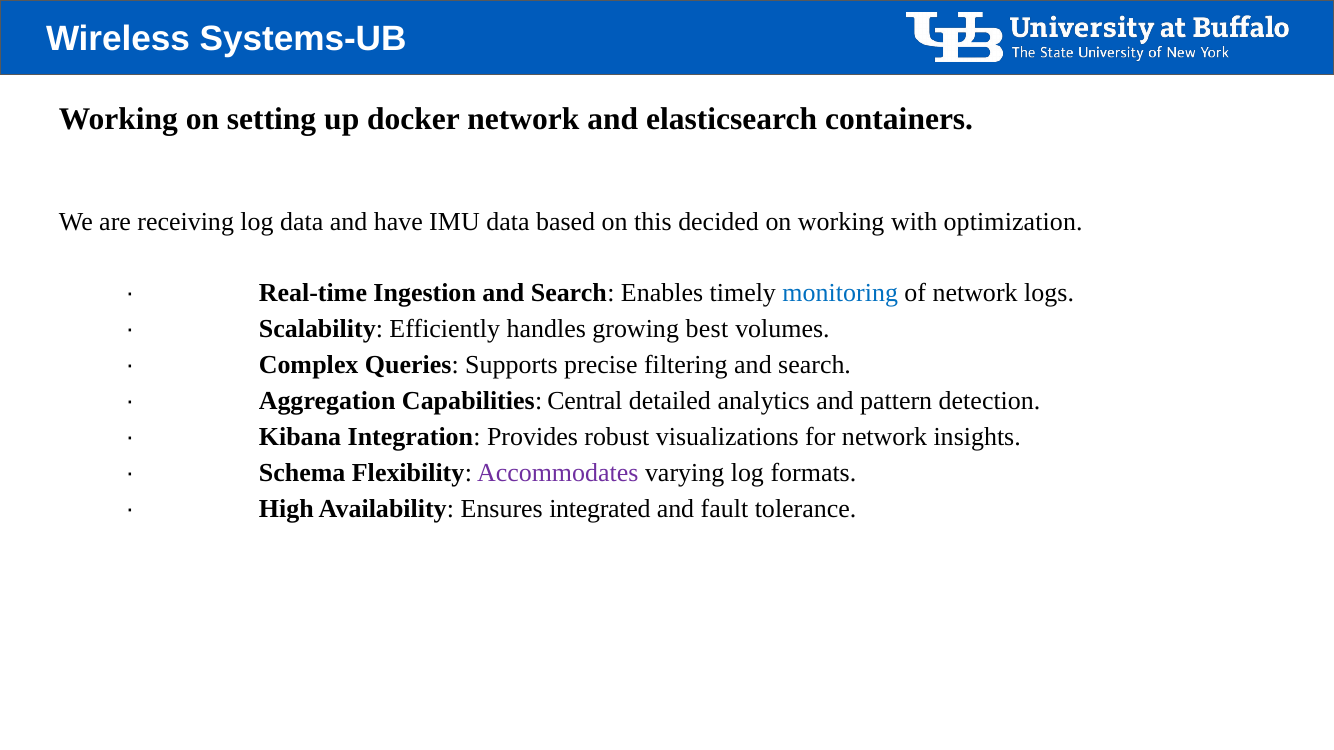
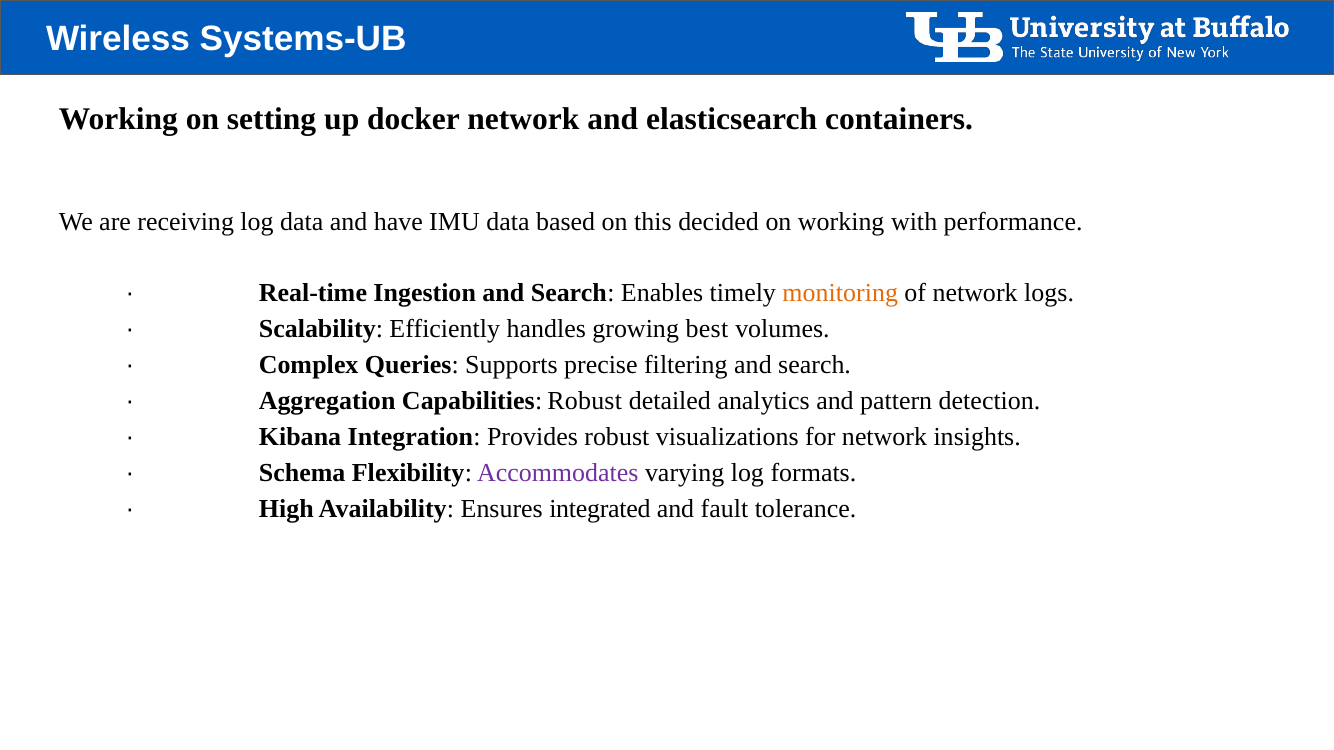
optimization: optimization -> performance
monitoring colour: blue -> orange
Capabilities Central: Central -> Robust
